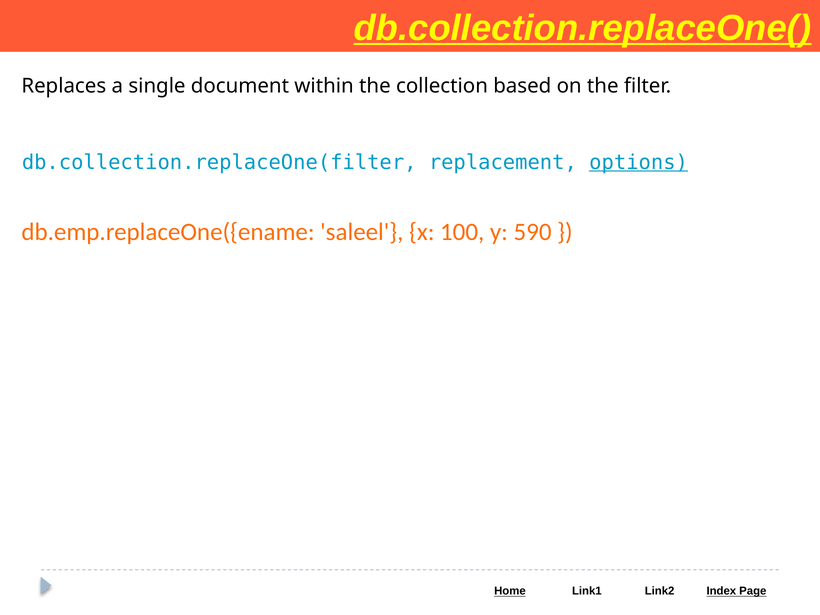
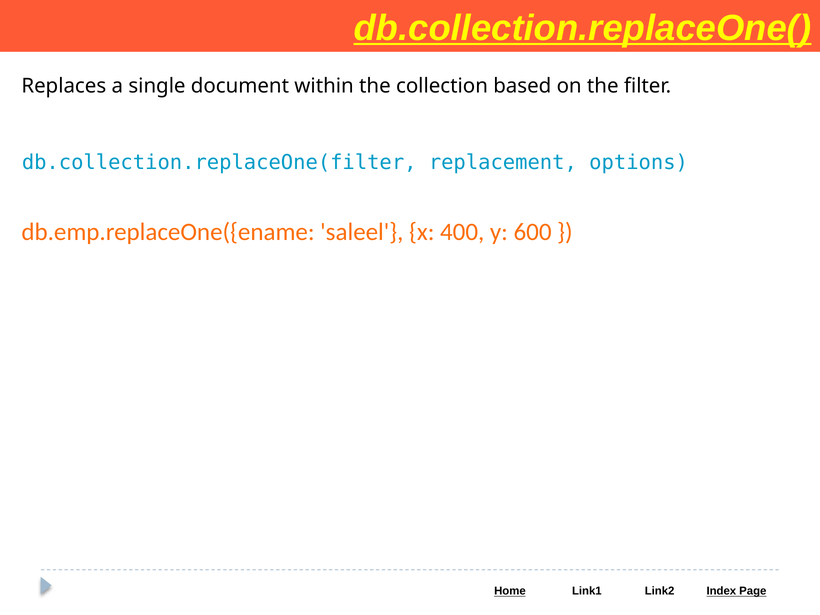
options underline: present -> none
100: 100 -> 400
590: 590 -> 600
